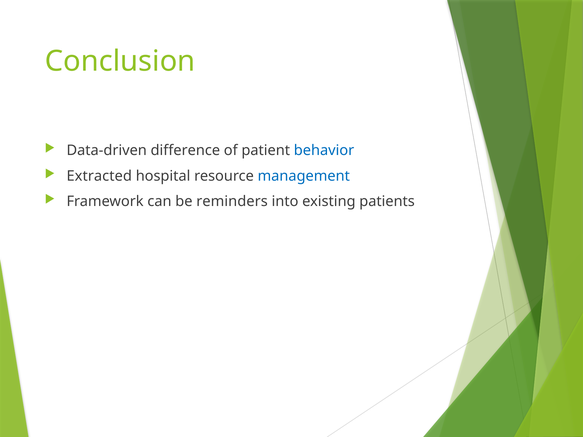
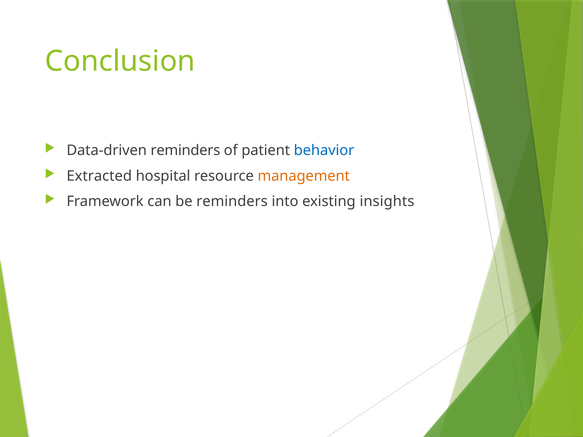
Data-driven difference: difference -> reminders
management colour: blue -> orange
patients: patients -> insights
